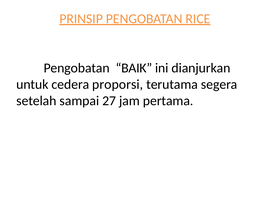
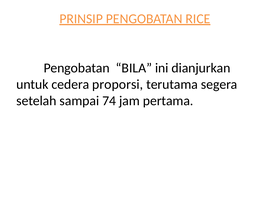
BAIK: BAIK -> BILA
27: 27 -> 74
